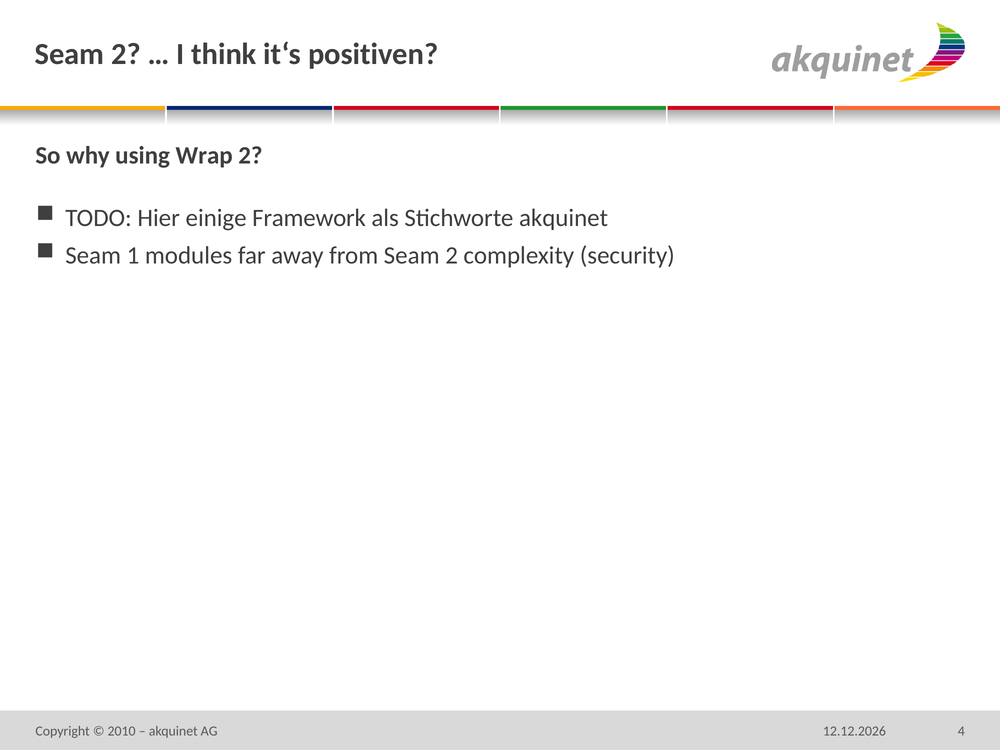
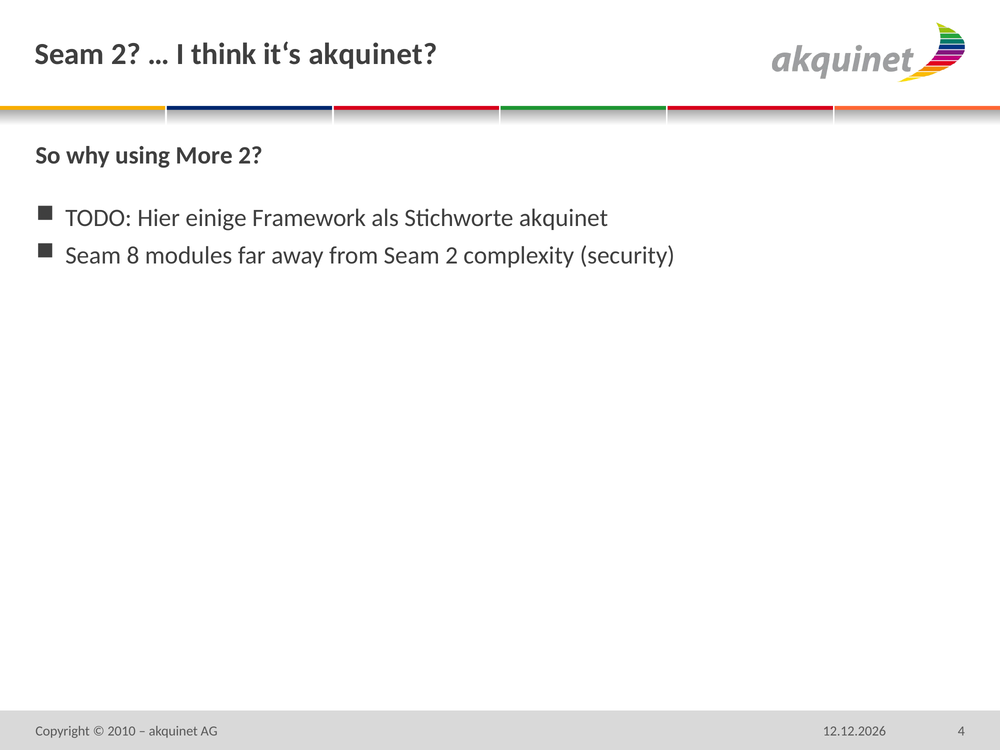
it‘s positiven: positiven -> akquinet
Wrap: Wrap -> More
1: 1 -> 8
